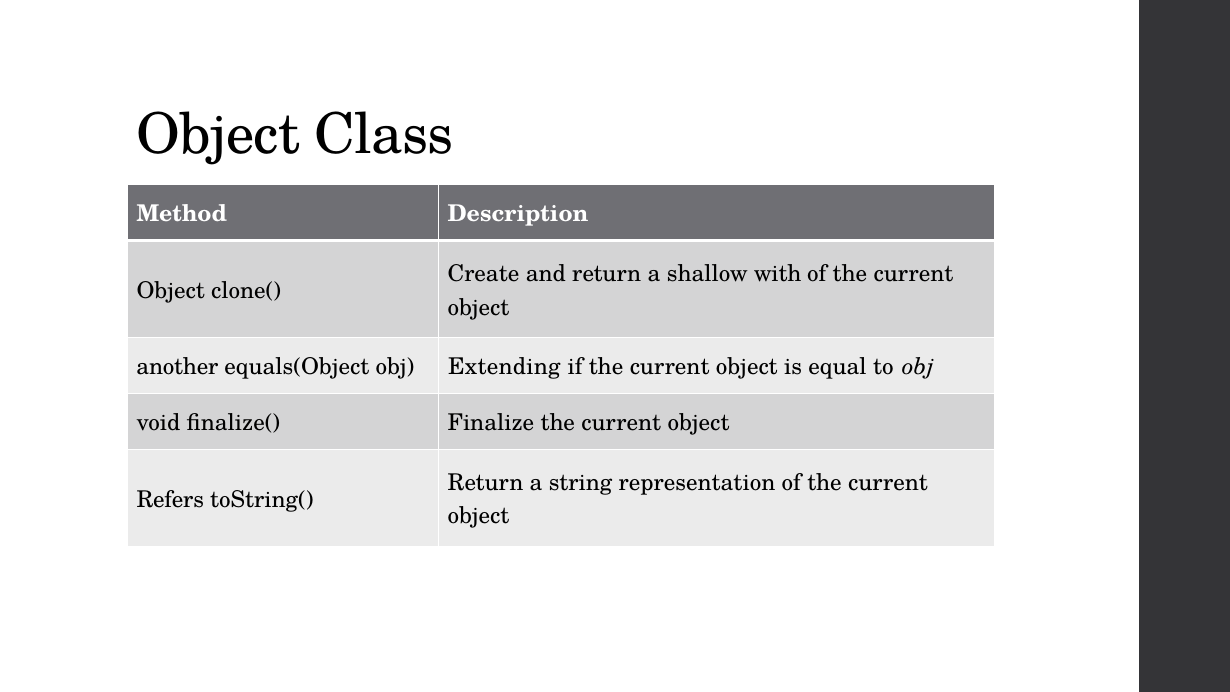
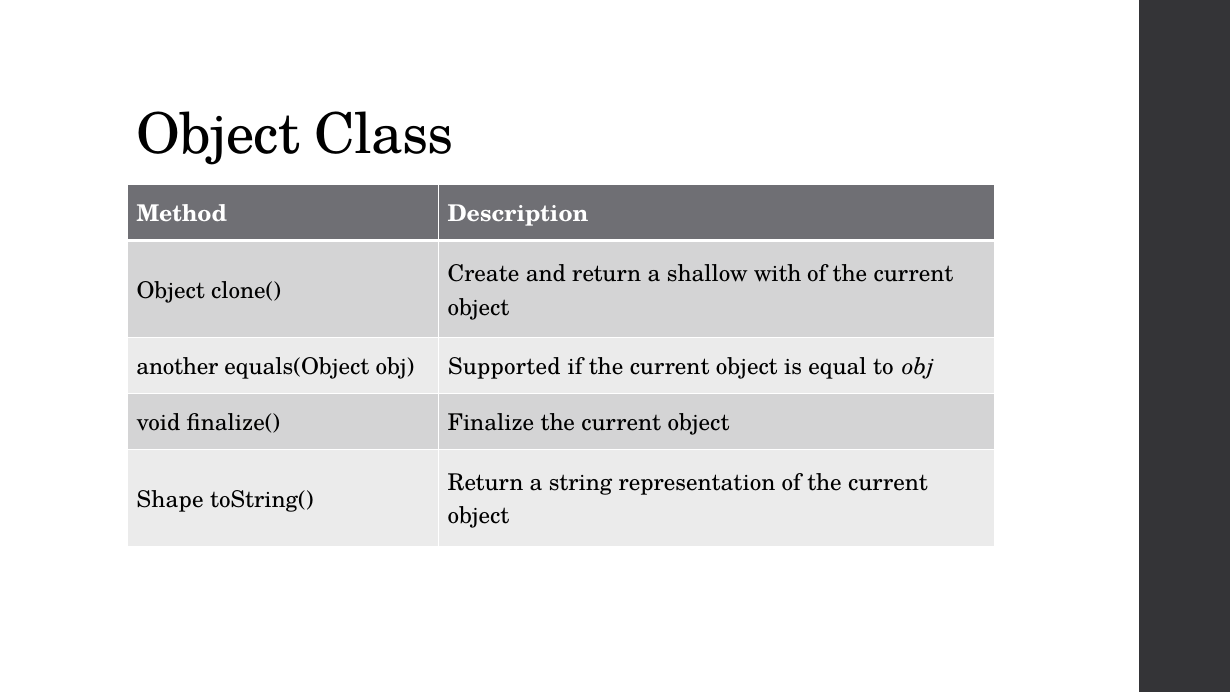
Extending: Extending -> Supported
Refers: Refers -> Shape
